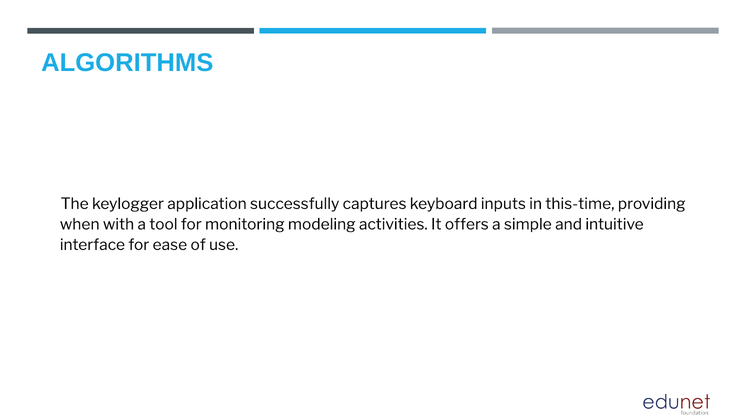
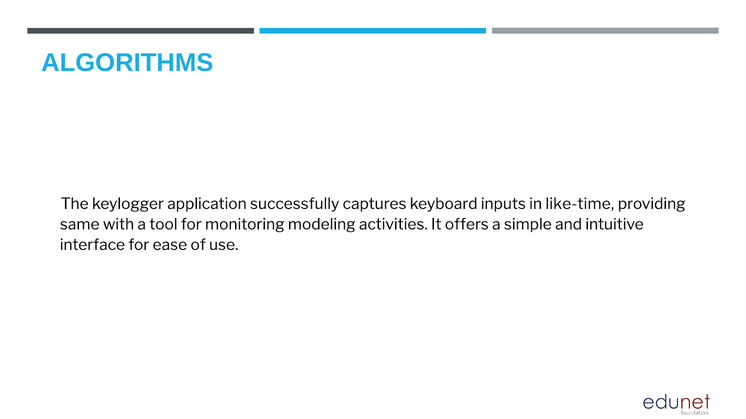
this-time: this-time -> like-time
when: when -> same
